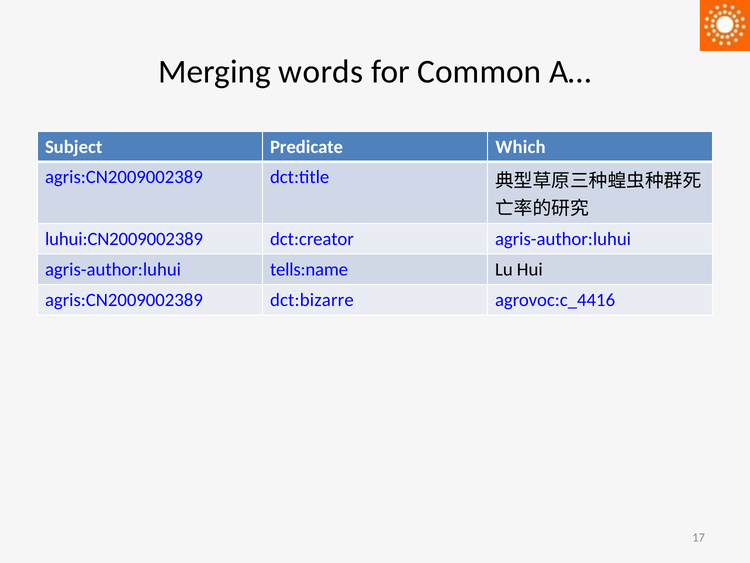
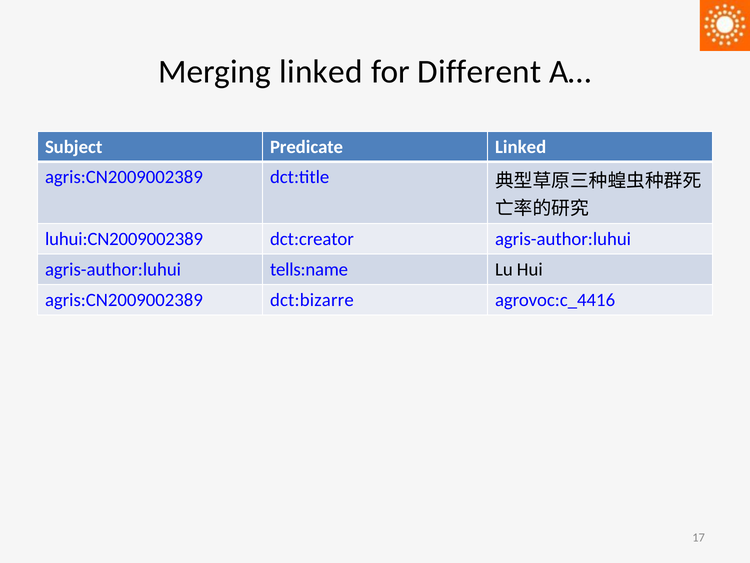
Merging words: words -> linked
Common: Common -> Different
Predicate Which: Which -> Linked
